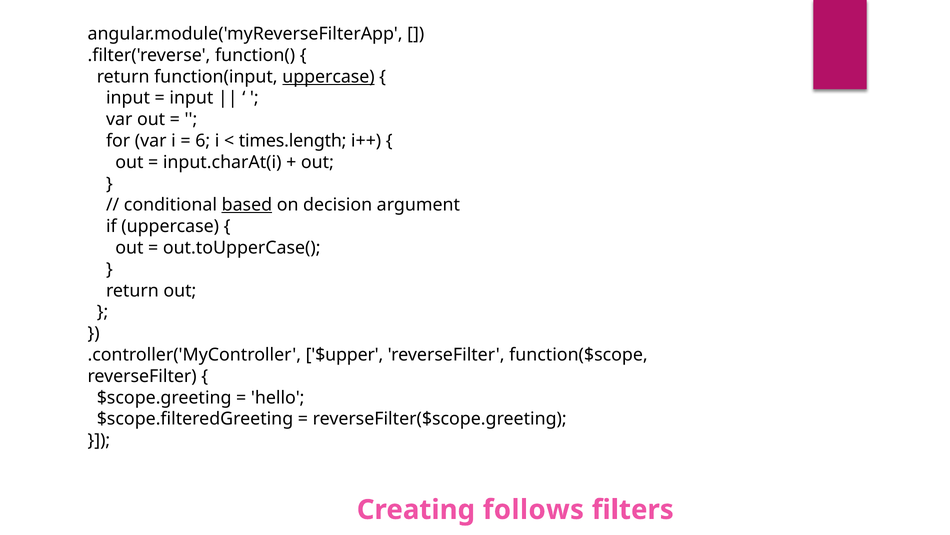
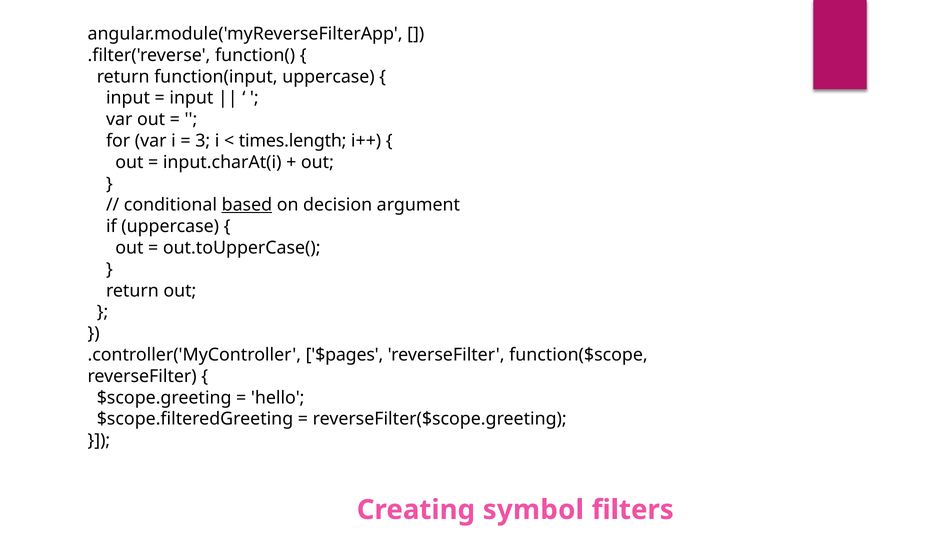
uppercase at (328, 77) underline: present -> none
6: 6 -> 3
$upper: $upper -> $pages
follows: follows -> symbol
